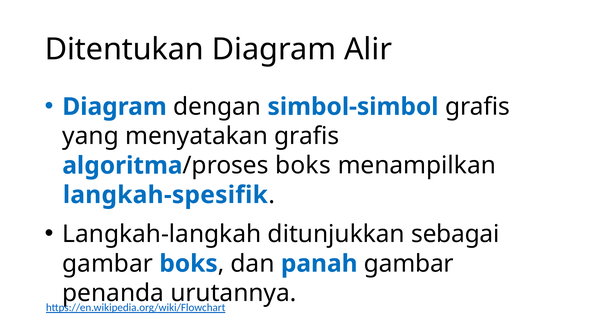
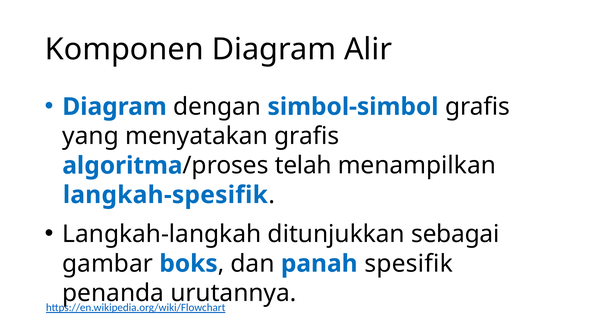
Ditentukan: Ditentukan -> Komponen
boks at (303, 166): boks -> telah
panah gambar: gambar -> spesifik
